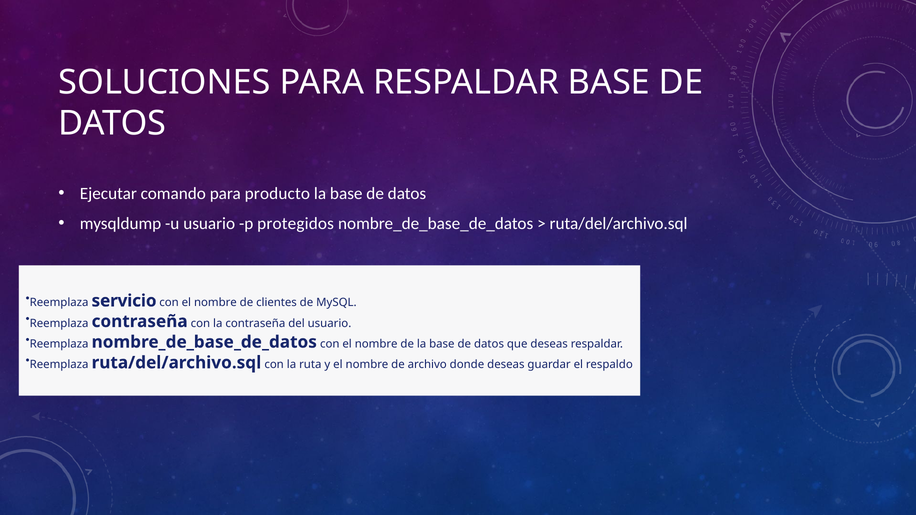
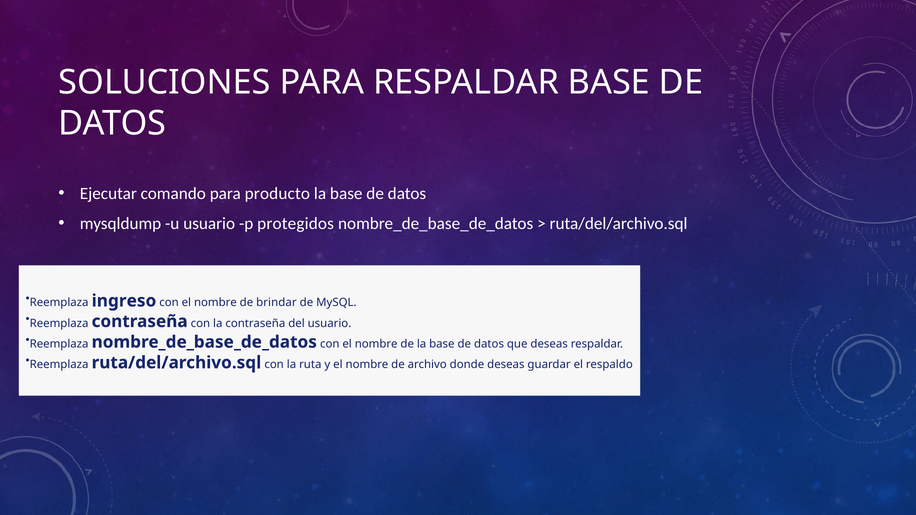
servicio: servicio -> ingreso
clientes: clientes -> brindar
